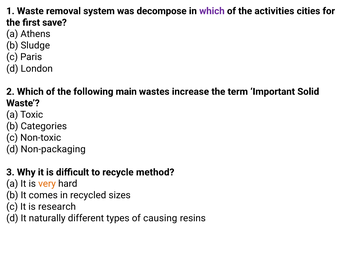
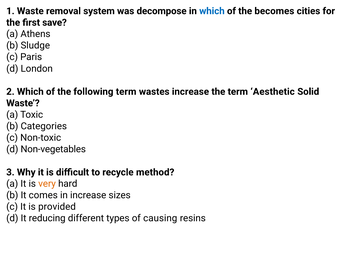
which at (212, 11) colour: purple -> blue
activities: activities -> becomes
following main: main -> term
Important: Important -> Aesthetic
Non-packaging: Non-packaging -> Non-vegetables
in recycled: recycled -> increase
research: research -> provided
naturally: naturally -> reducing
